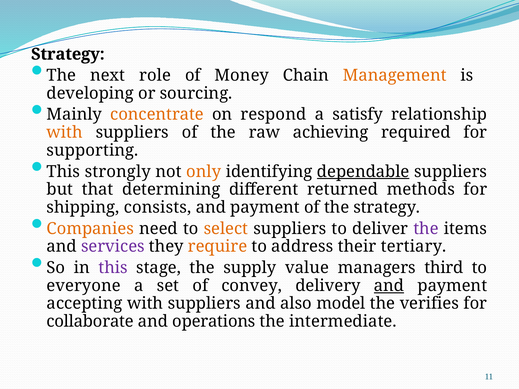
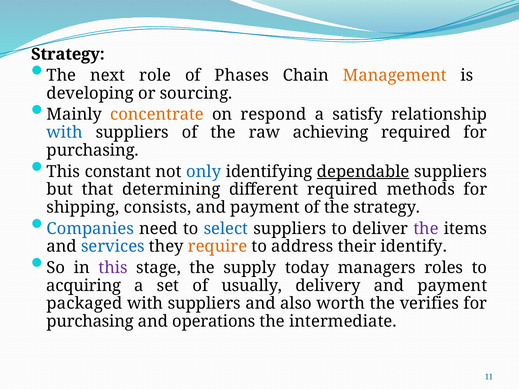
Money: Money -> Phases
with at (65, 132) colour: orange -> blue
supporting at (93, 150): supporting -> purchasing
strongly: strongly -> constant
only colour: orange -> blue
different returned: returned -> required
Companies colour: orange -> blue
select colour: orange -> blue
services colour: purple -> blue
tertiary: tertiary -> identify
value: value -> today
third: third -> roles
everyone: everyone -> acquiring
convey: convey -> usually
and at (389, 286) underline: present -> none
accepting: accepting -> packaged
model: model -> worth
collaborate at (90, 322): collaborate -> purchasing
